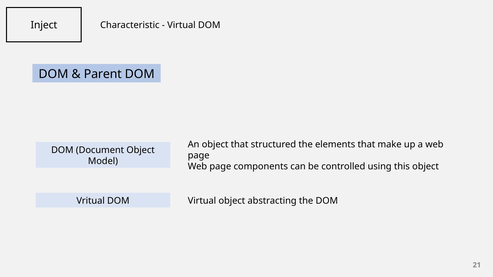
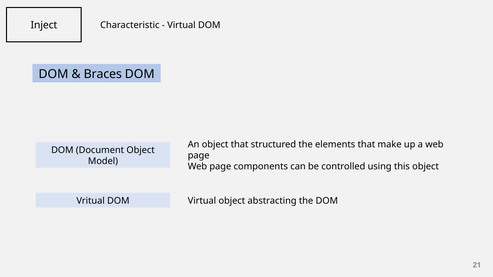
Parent: Parent -> Braces
